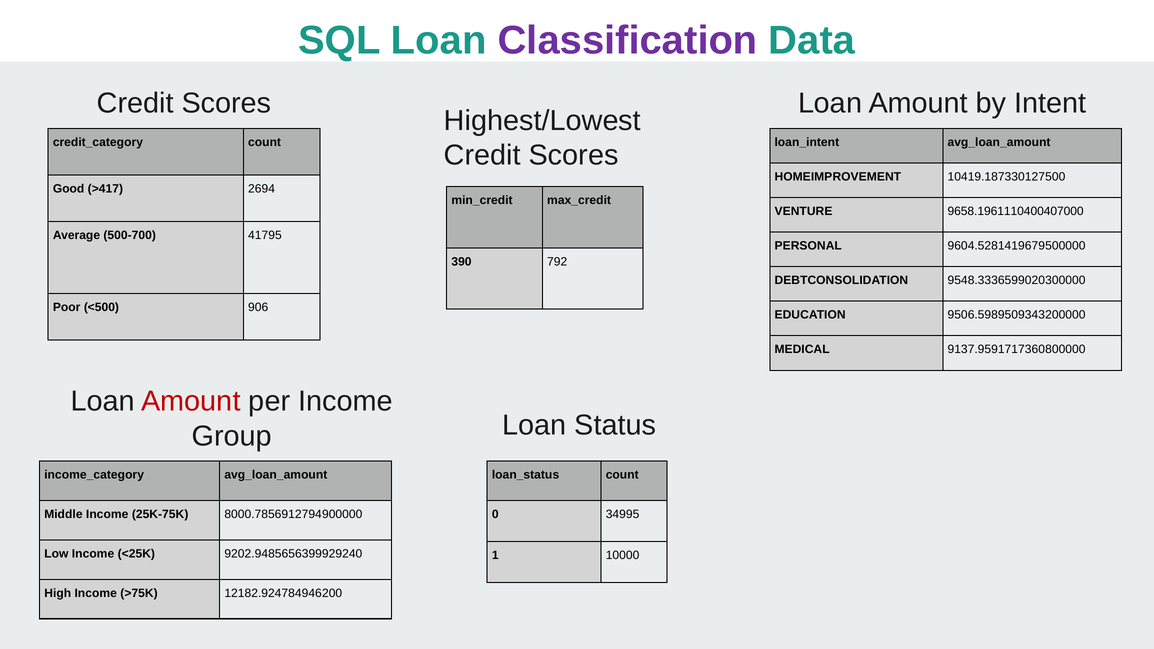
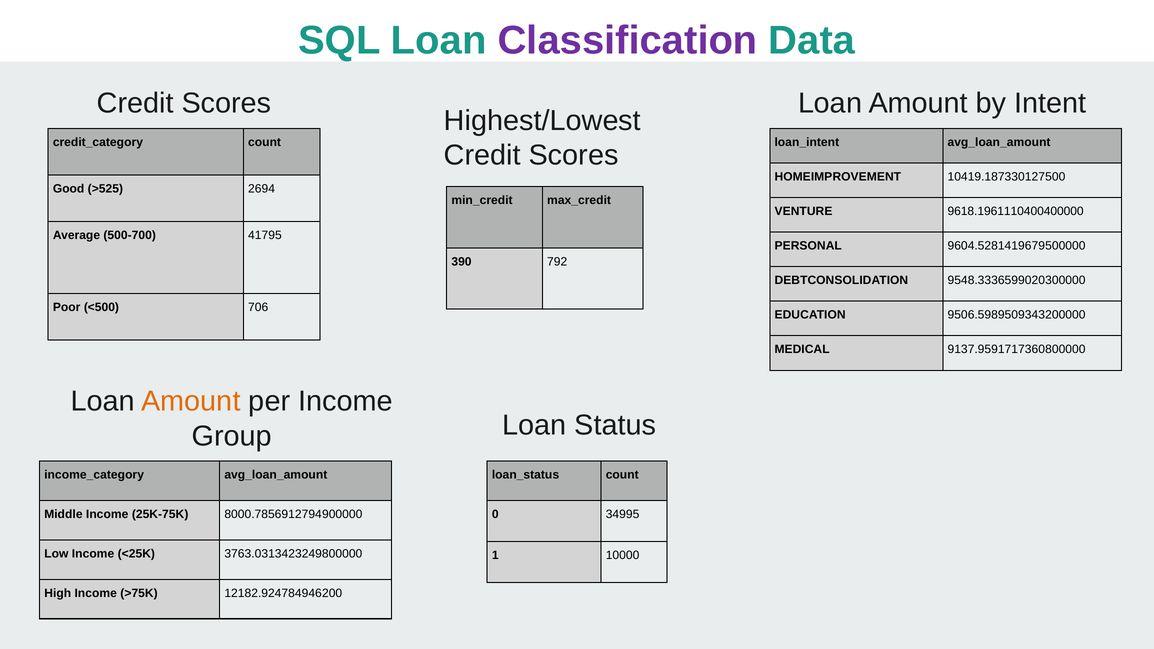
>417: >417 -> >525
9658.1961110400407000: 9658.1961110400407000 -> 9618.1961110400400000
906: 906 -> 706
Amount at (191, 401) colour: red -> orange
9202.9485656399929240: 9202.9485656399929240 -> 3763.0313423249800000
